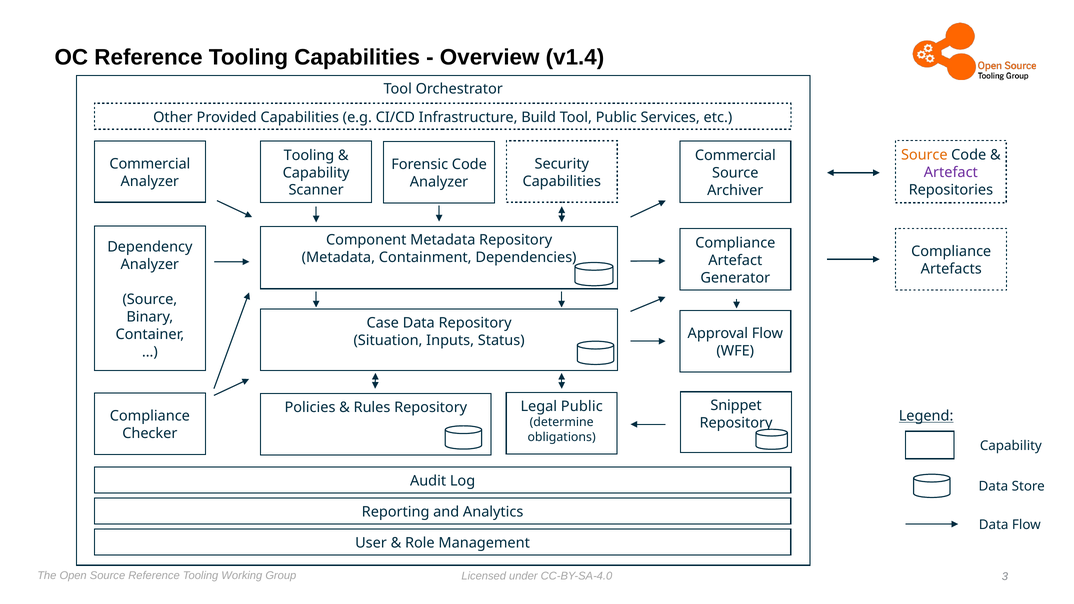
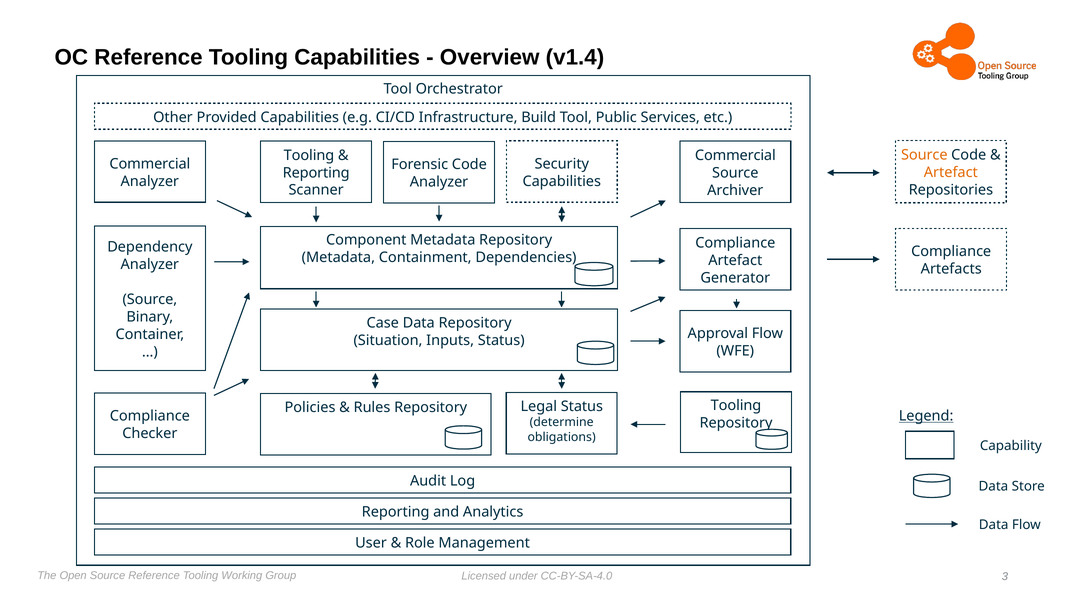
Artefact at (951, 173) colour: purple -> orange
Capability at (316, 173): Capability -> Reporting
Snippet at (736, 406): Snippet -> Tooling
Legal Public: Public -> Status
